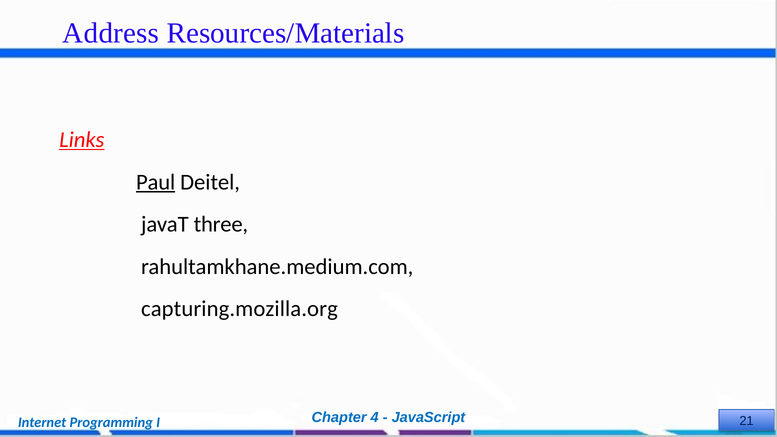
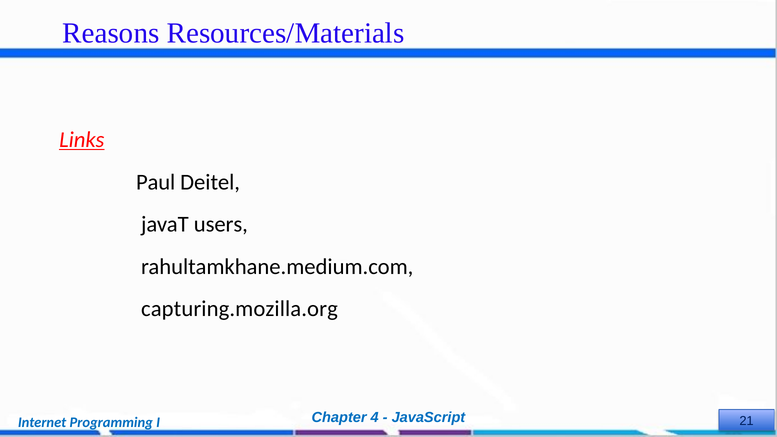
Address: Address -> Reasons
Paul underline: present -> none
three: three -> users
